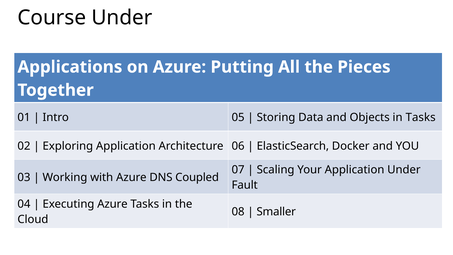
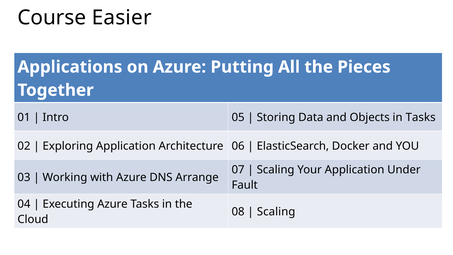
Course Under: Under -> Easier
Coupled: Coupled -> Arrange
Smaller at (276, 212): Smaller -> Scaling
